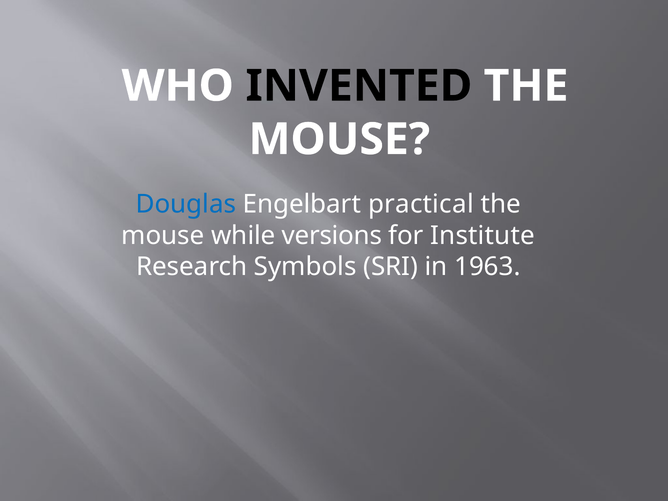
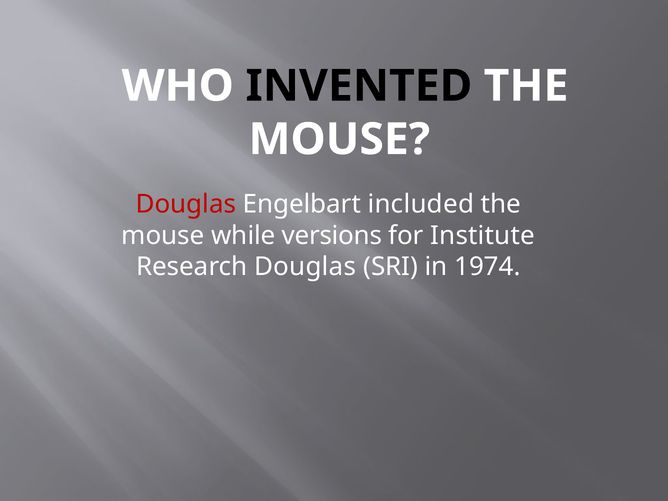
Douglas at (186, 204) colour: blue -> red
practical: practical -> included
Research Symbols: Symbols -> Douglas
1963: 1963 -> 1974
